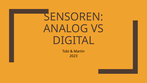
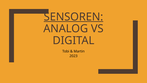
SENSOREN underline: none -> present
